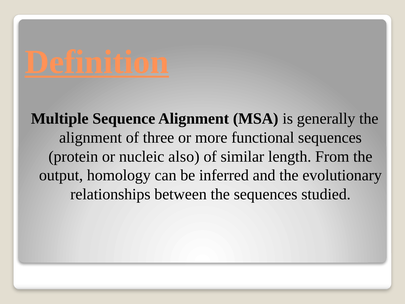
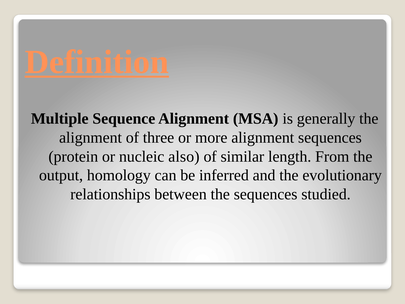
more functional: functional -> alignment
